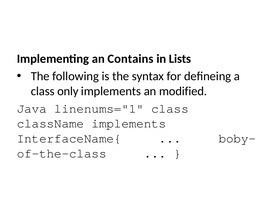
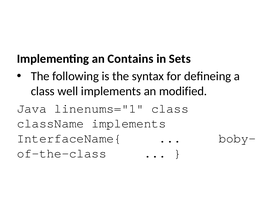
Lists: Lists -> Sets
only: only -> well
